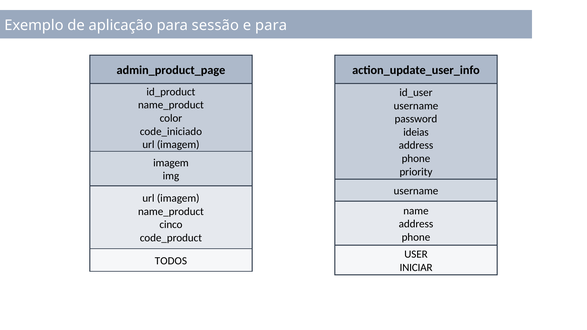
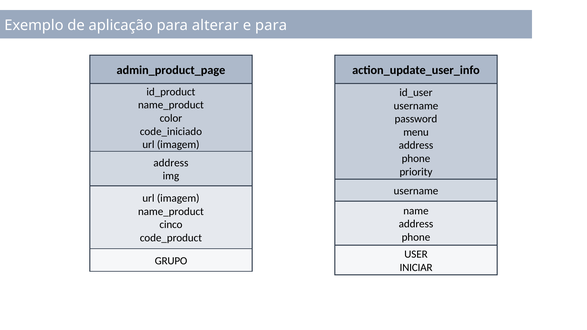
sessão: sessão -> alterar
ideias: ideias -> menu
imagem at (171, 163): imagem -> address
TODOS: TODOS -> GRUPO
